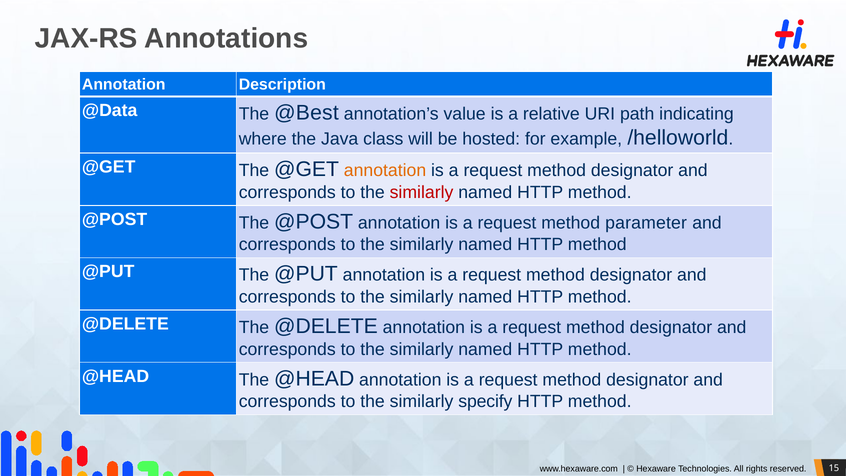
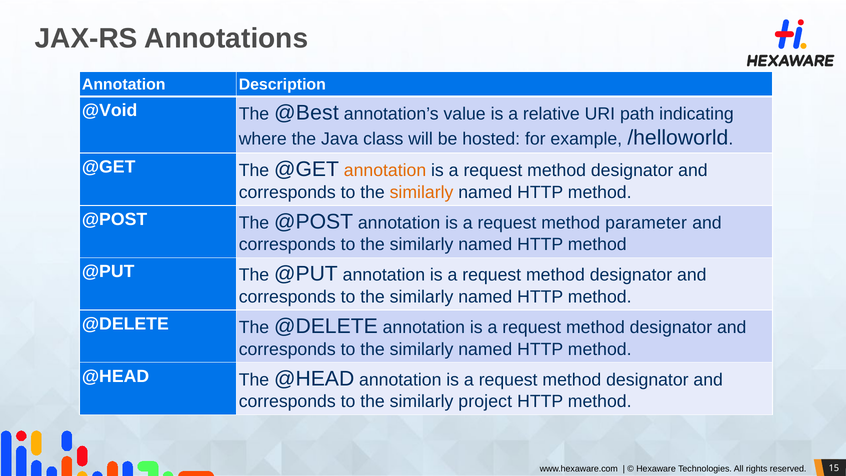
@Data: @Data -> @Void
similarly at (422, 192) colour: red -> orange
specify: specify -> project
